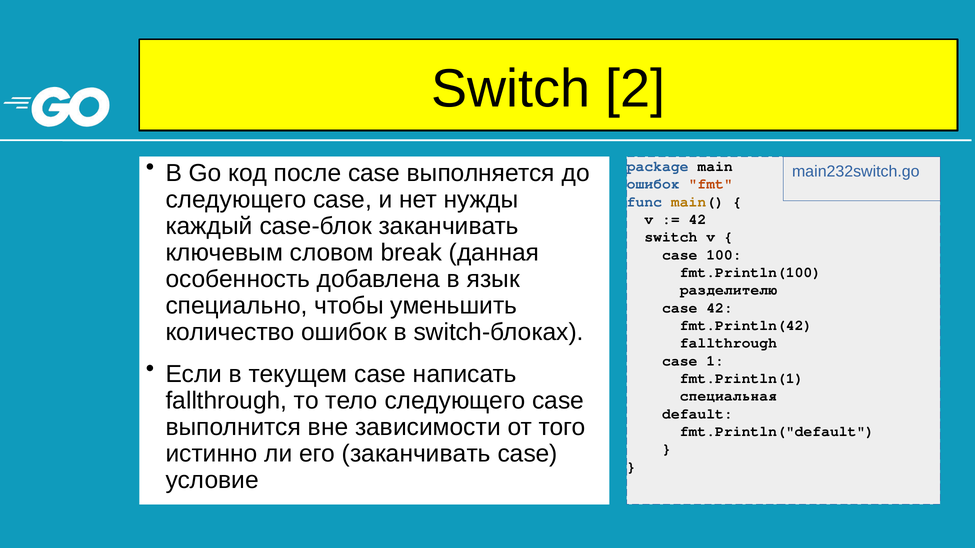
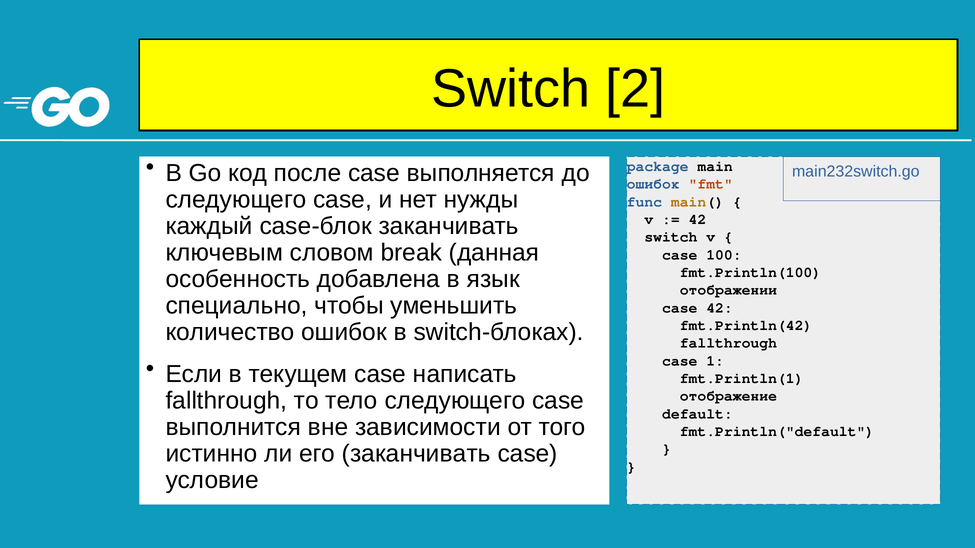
разделителю: разделителю -> отображении
специальная: специальная -> отображение
